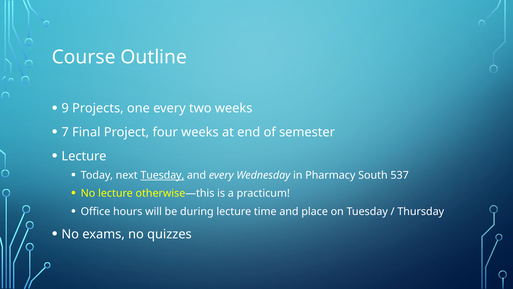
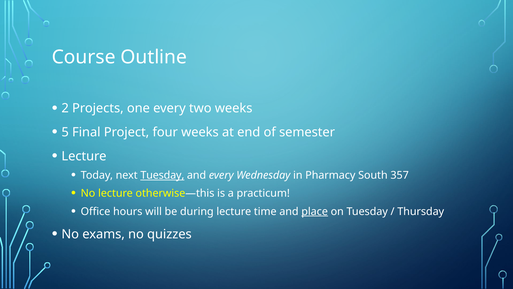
9: 9 -> 2
7: 7 -> 5
537: 537 -> 357
place underline: none -> present
